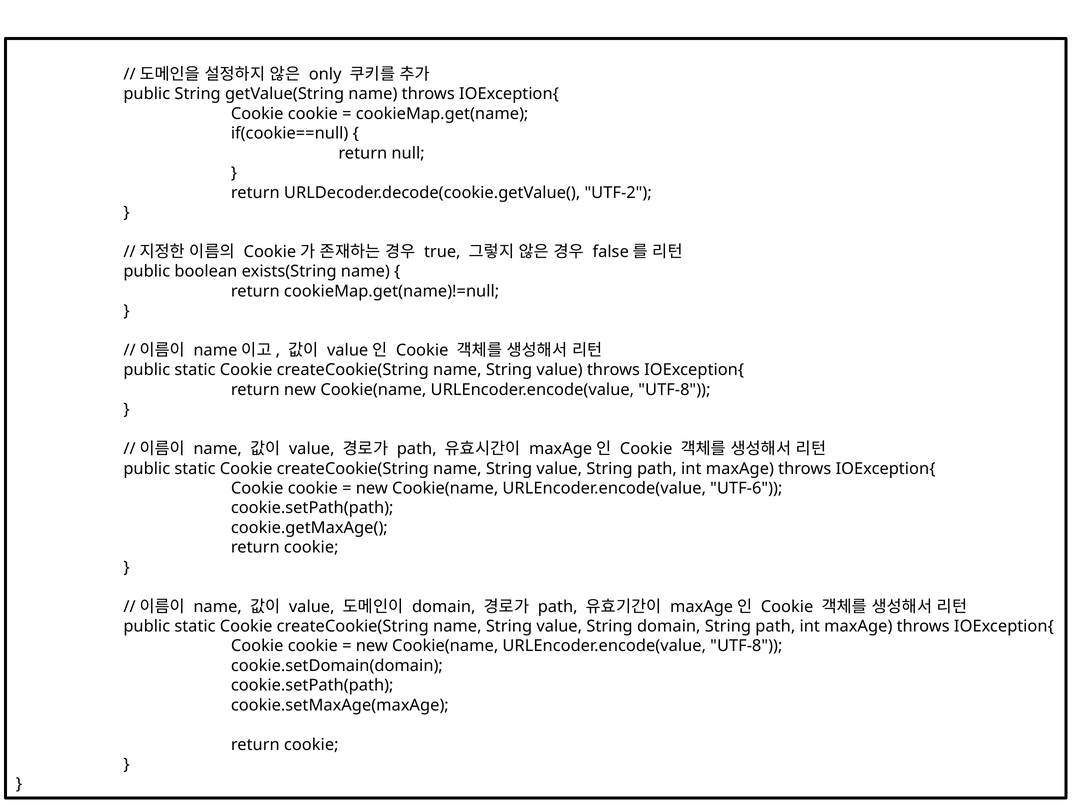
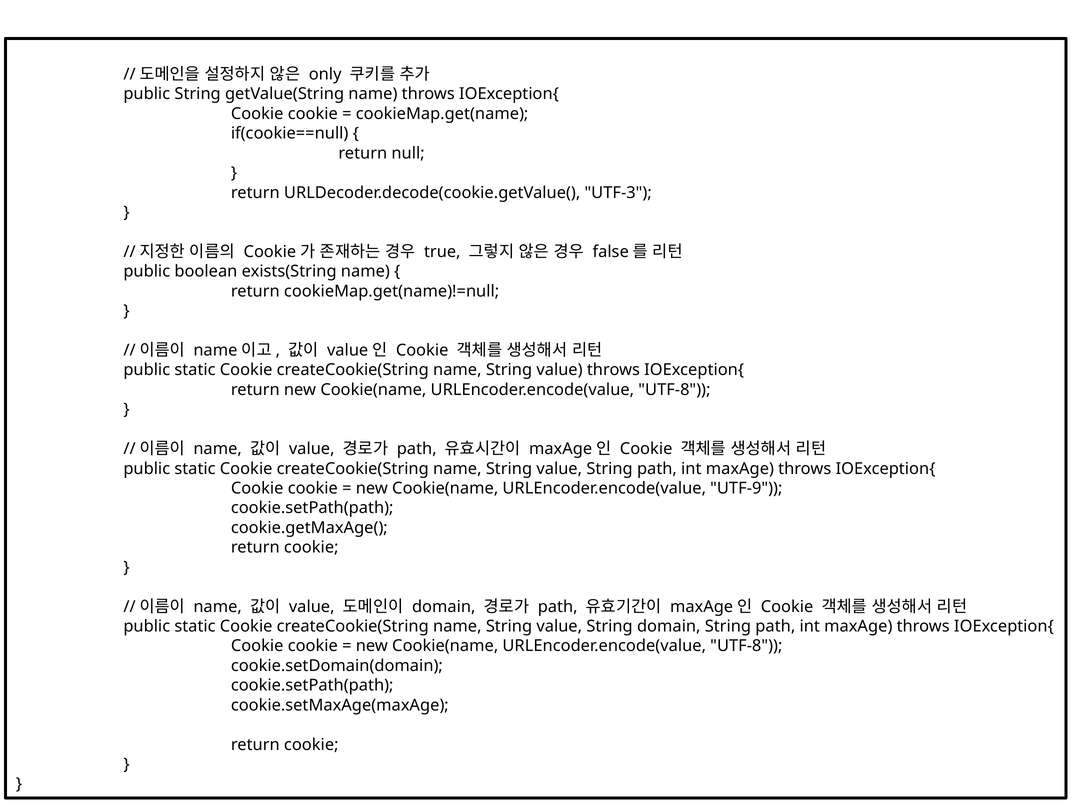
UTF-2: UTF-2 -> UTF-3
UTF-6: UTF-6 -> UTF-9
